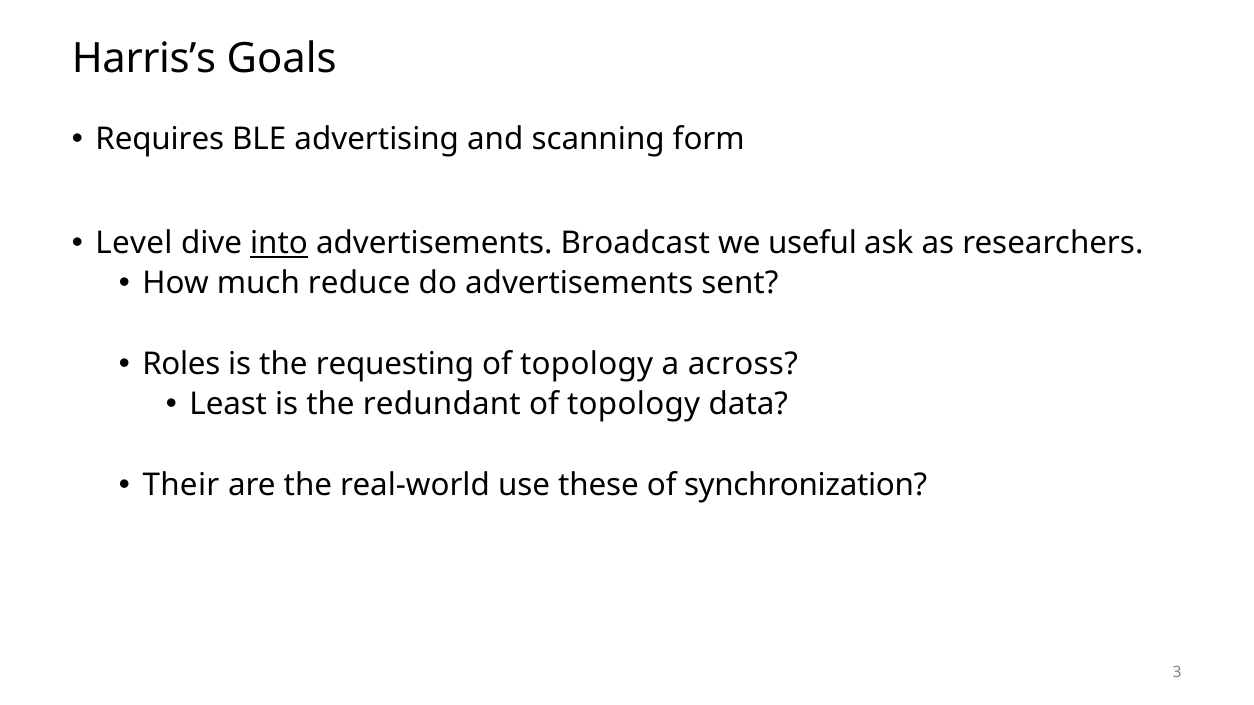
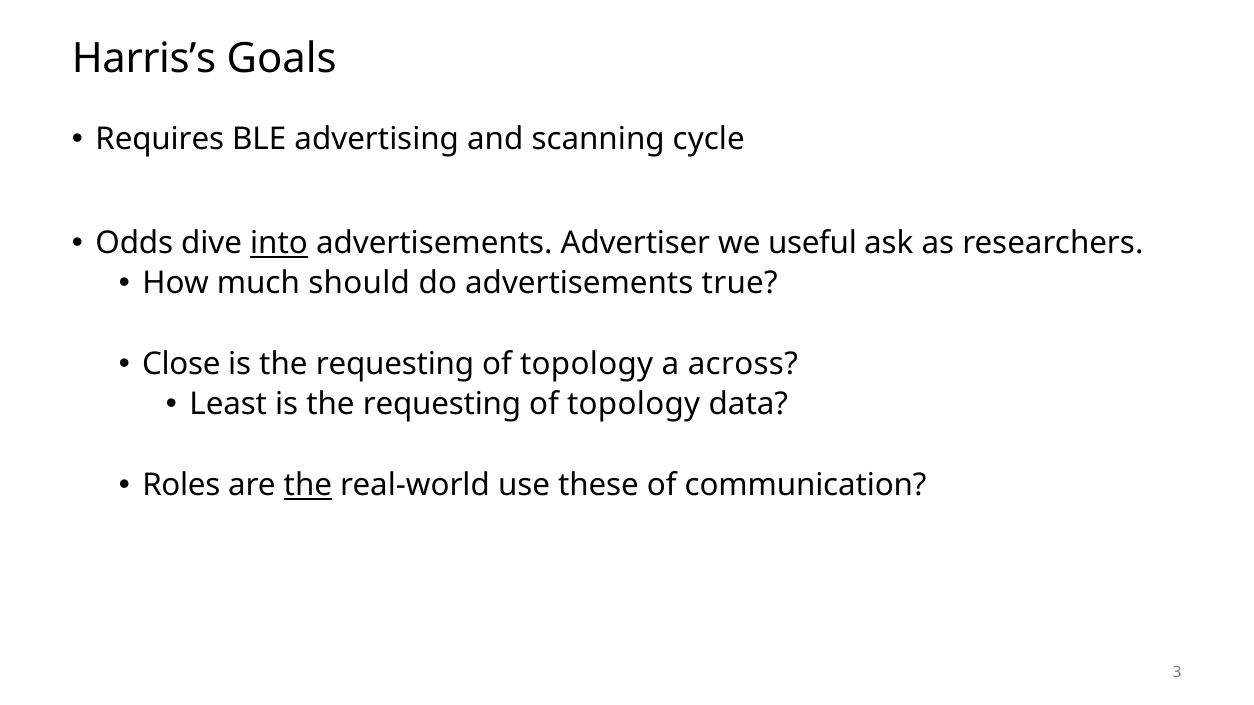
form: form -> cycle
Level: Level -> Odds
Broadcast: Broadcast -> Advertiser
reduce: reduce -> should
sent: sent -> true
Roles: Roles -> Close
redundant at (442, 405): redundant -> requesting
Their: Their -> Roles
the at (308, 485) underline: none -> present
synchronization: synchronization -> communication
